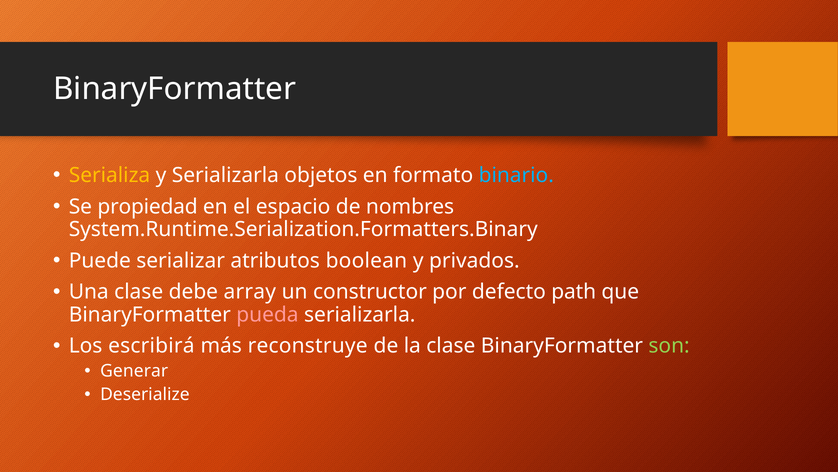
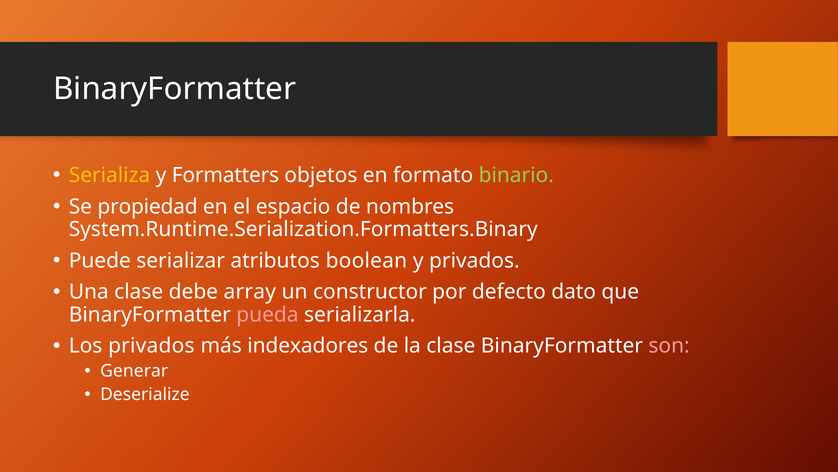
y Serializarla: Serializarla -> Formatters
binario colour: light blue -> light green
path: path -> dato
Los escribirá: escribirá -> privados
reconstruye: reconstruye -> indexadores
son colour: light green -> pink
